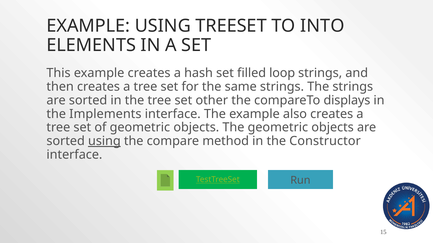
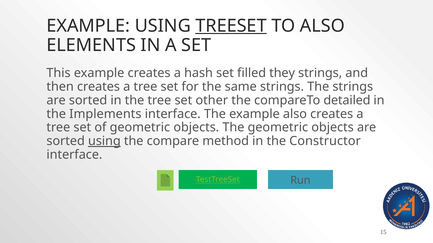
TREESET underline: none -> present
TO INTO: INTO -> ALSO
loop: loop -> they
displays: displays -> detailed
